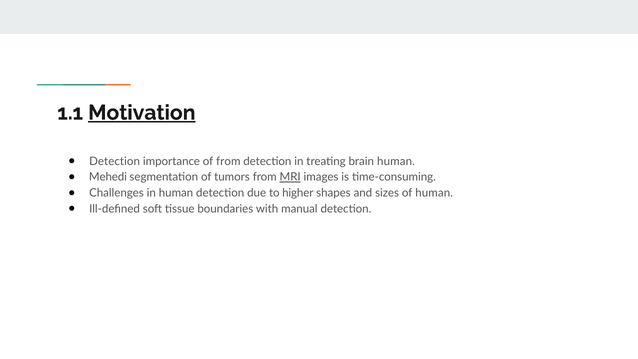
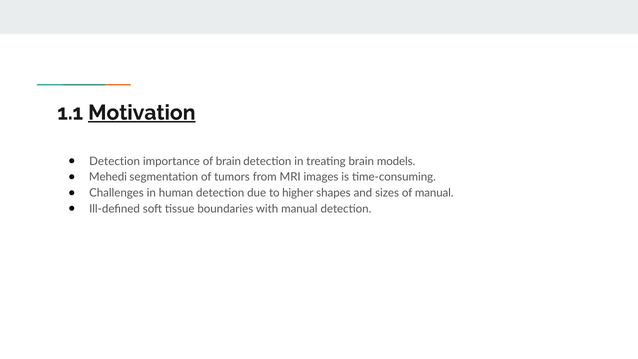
of from: from -> brain
brain human: human -> models
MRI underline: present -> none
of human: human -> manual
